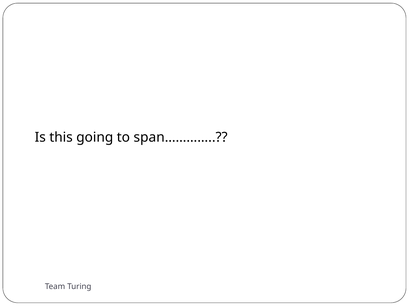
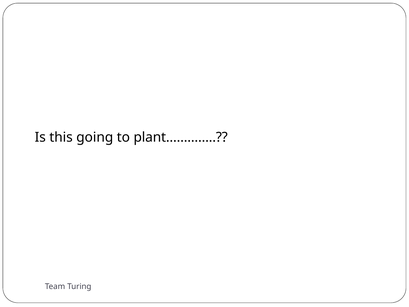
span…………: span………… -> plant…………
